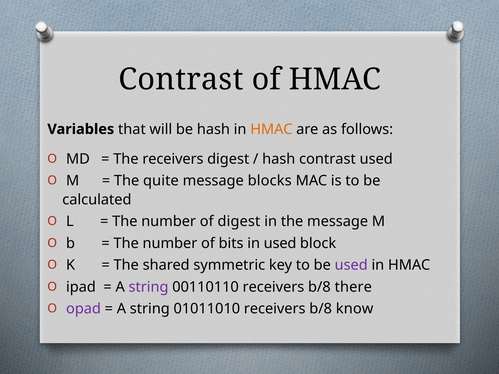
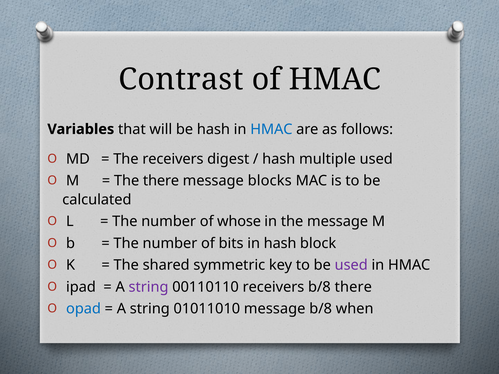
HMAC at (271, 129) colour: orange -> blue
hash contrast: contrast -> multiple
The quite: quite -> there
of digest: digest -> whose
in used: used -> hash
opad colour: purple -> blue
01011010 receivers: receivers -> message
know: know -> when
